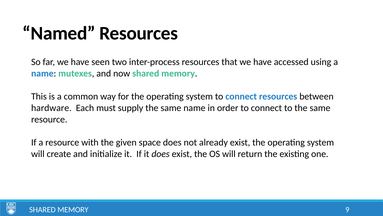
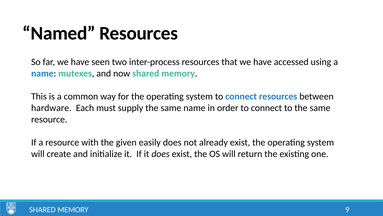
space: space -> easily
